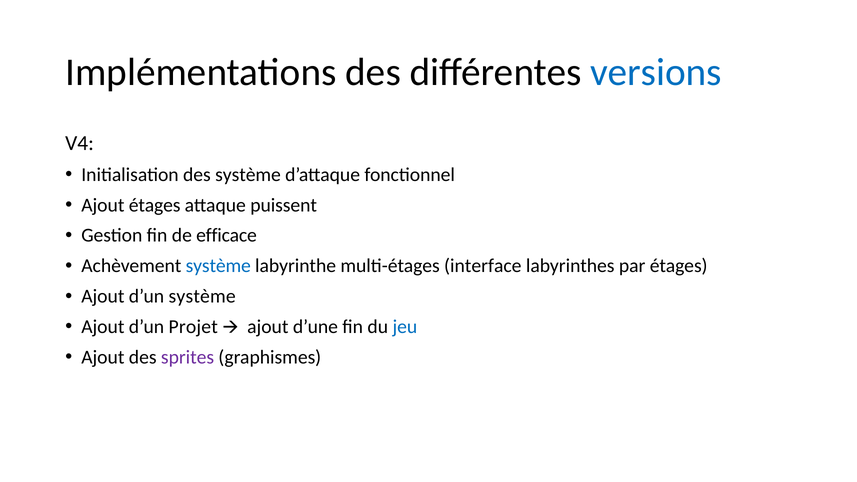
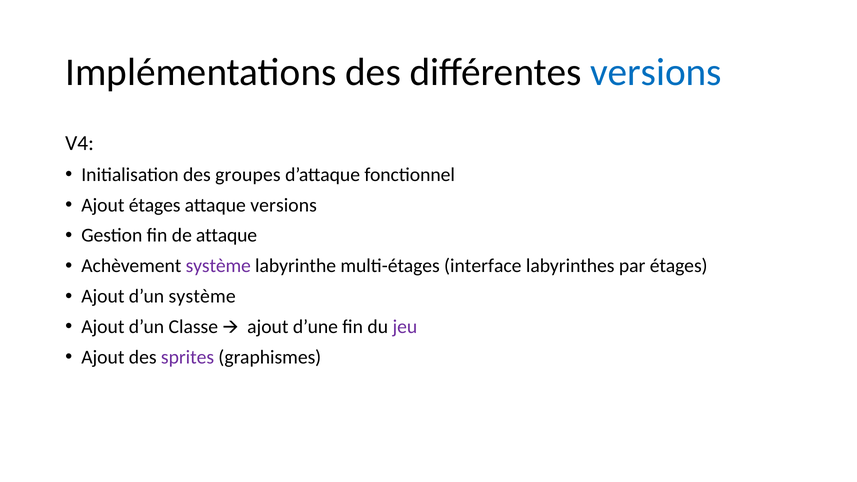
des système: système -> groupes
attaque puissent: puissent -> versions
de efficace: efficace -> attaque
système at (218, 266) colour: blue -> purple
Projet: Projet -> Classe
jeu colour: blue -> purple
